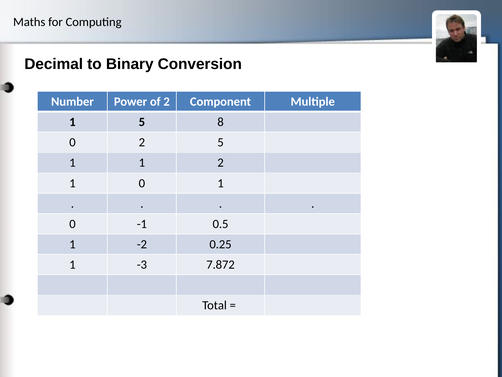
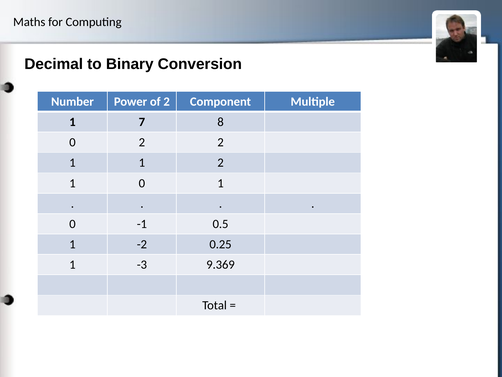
1 5: 5 -> 7
2 5: 5 -> 2
7.872: 7.872 -> 9.369
